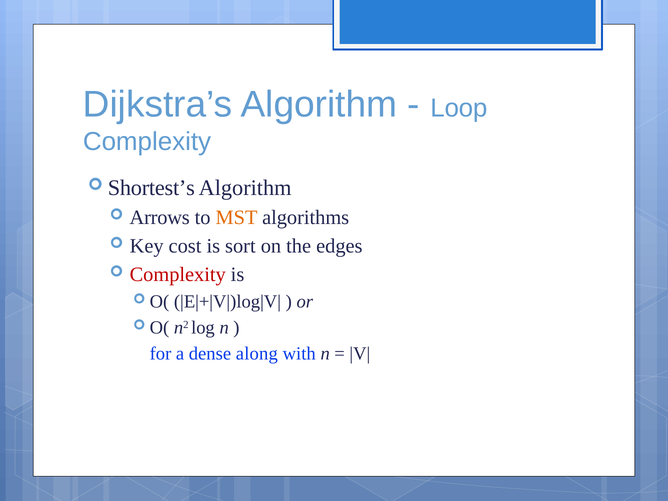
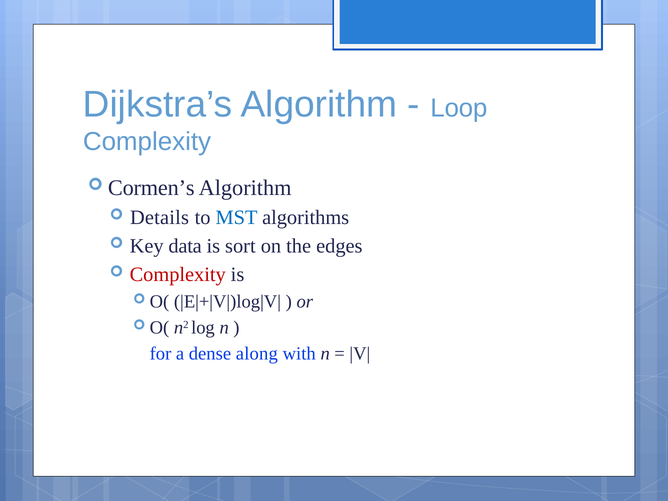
Shortest’s: Shortest’s -> Cormen’s
Arrows: Arrows -> Details
MST colour: orange -> blue
cost: cost -> data
